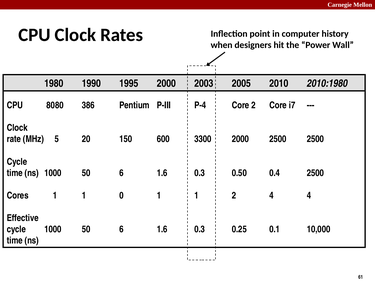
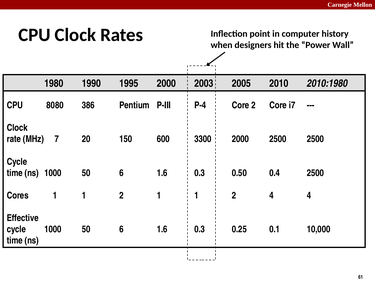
5: 5 -> 7
Cores 1 1 0: 0 -> 2
